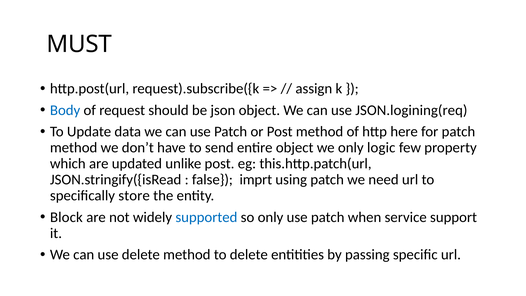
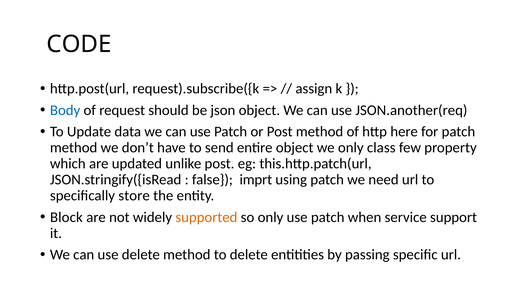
MUST: MUST -> CODE
JSON.logining(req: JSON.logining(req -> JSON.another(req
logic: logic -> class
supported colour: blue -> orange
